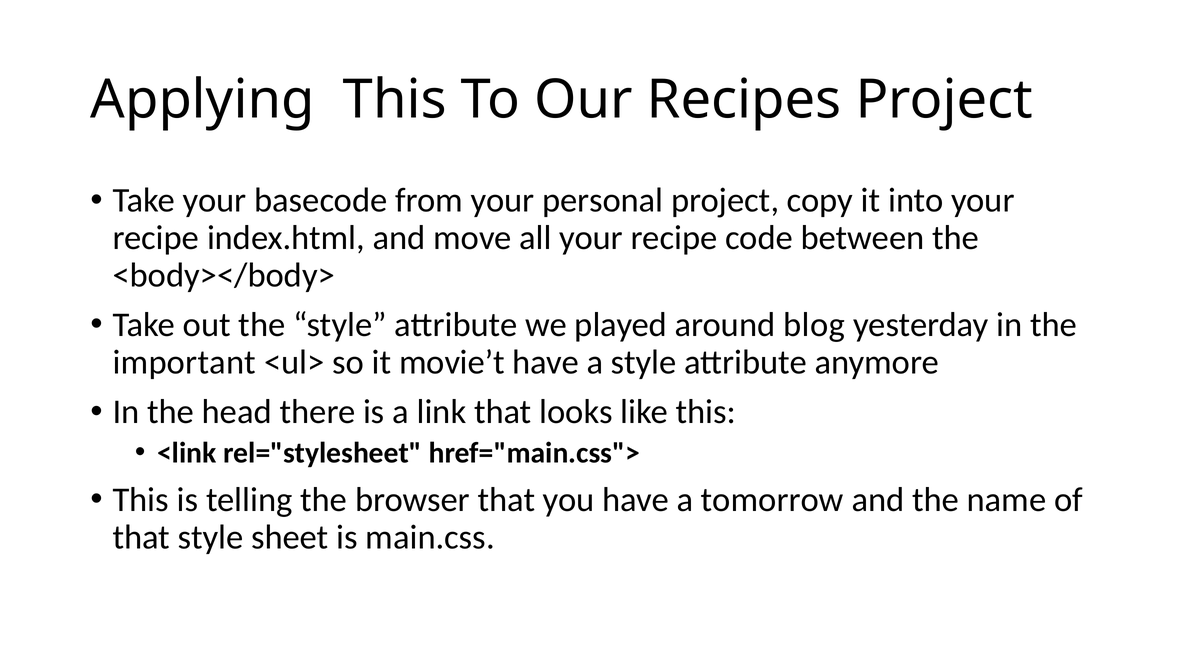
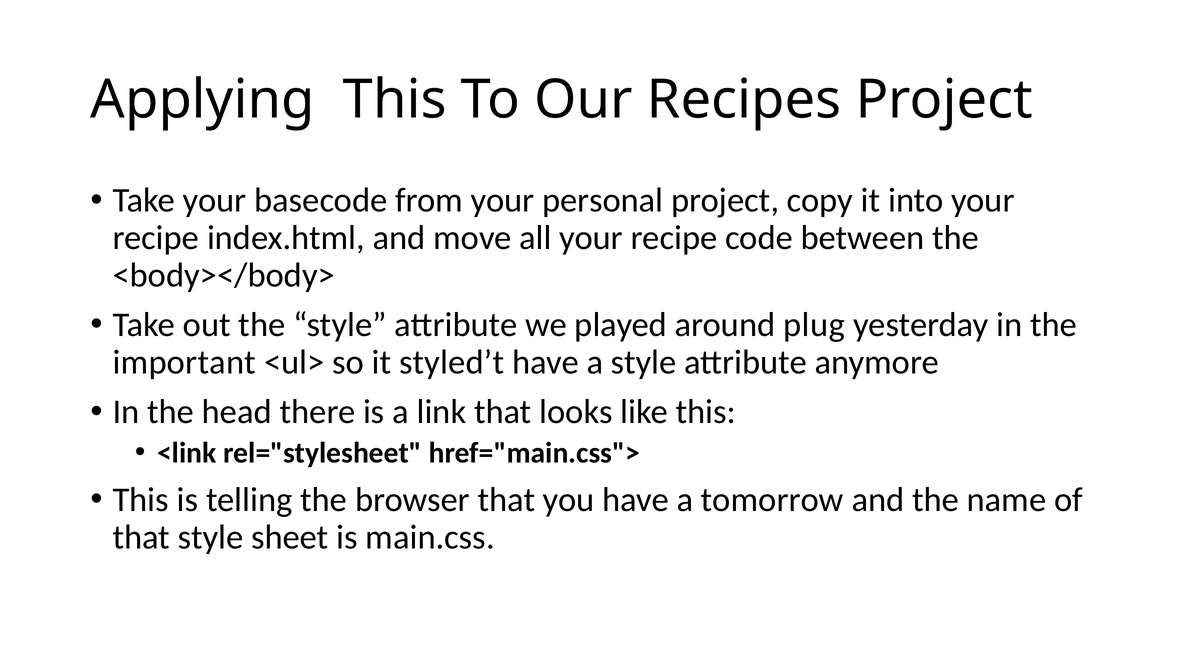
blog: blog -> plug
movie’t: movie’t -> styled’t
